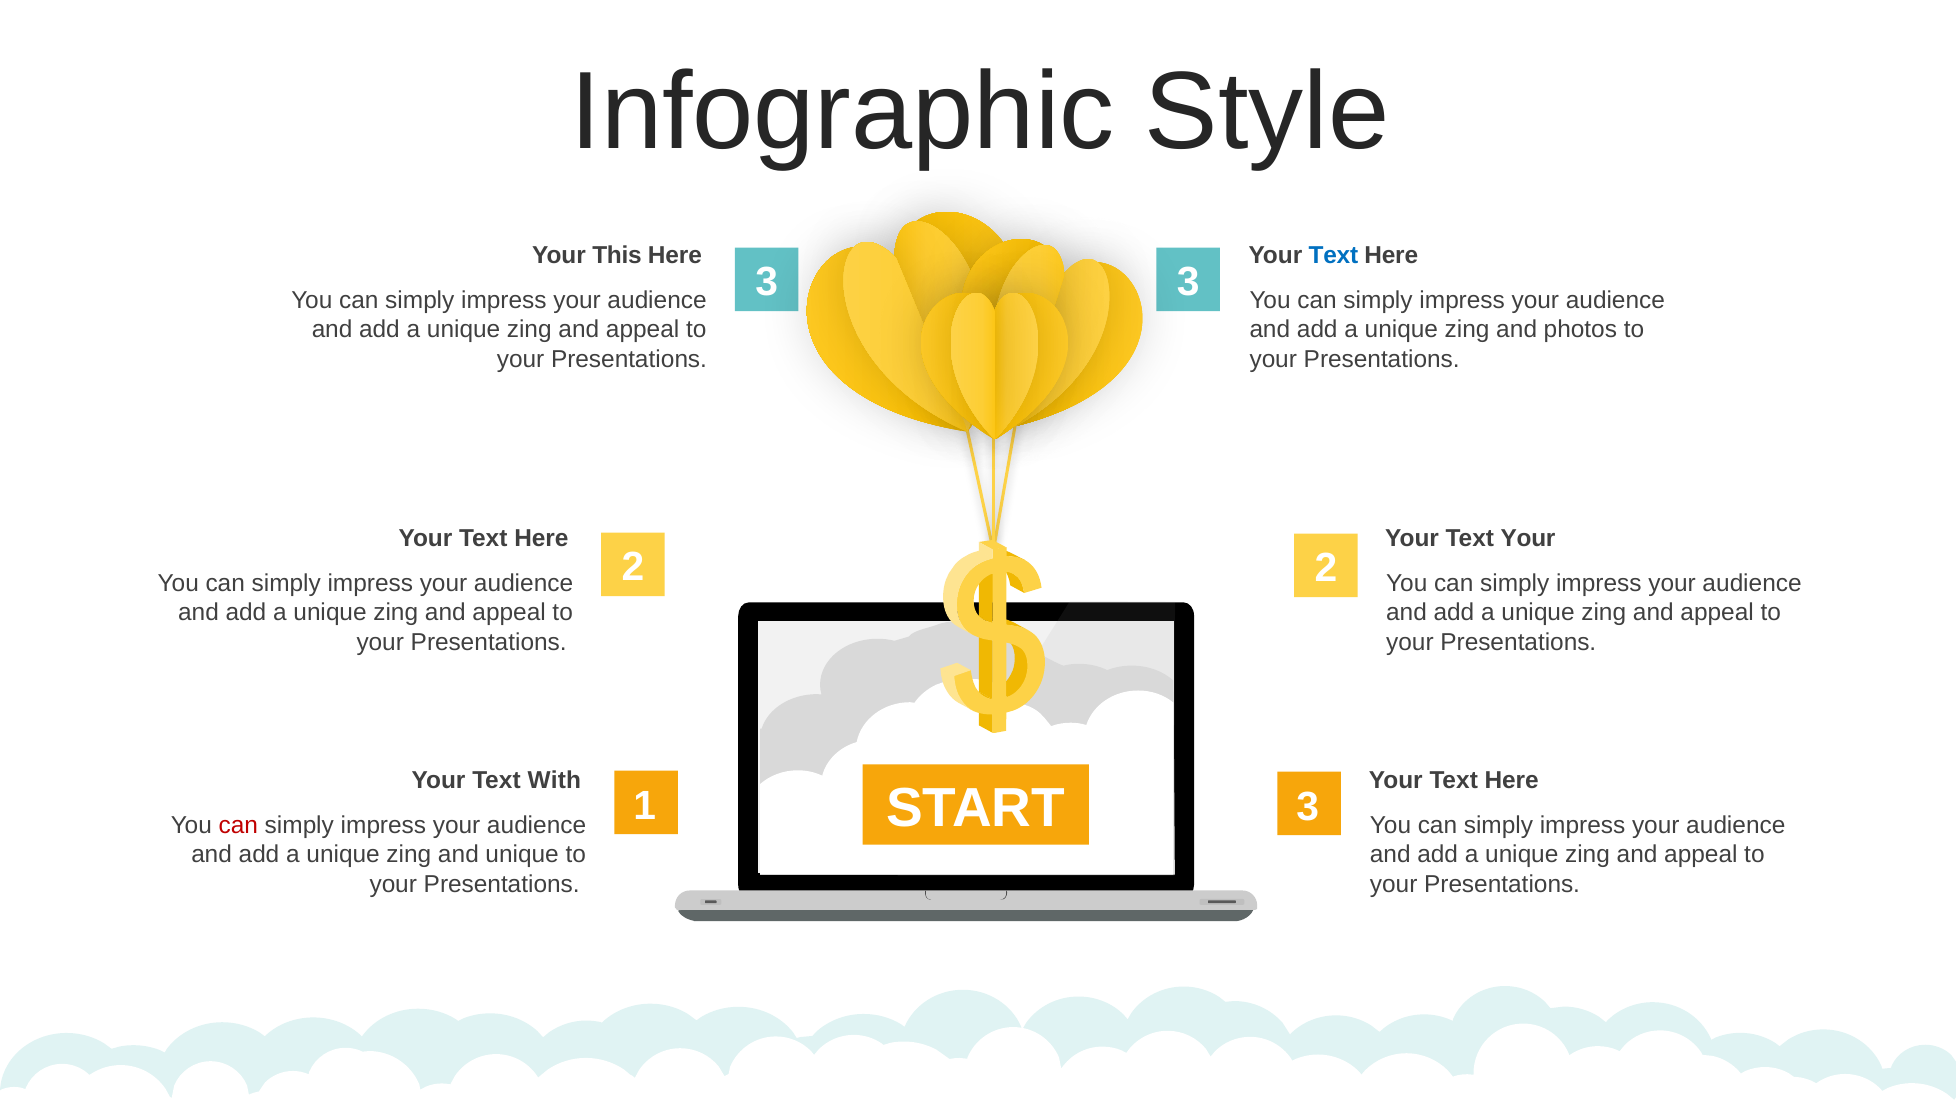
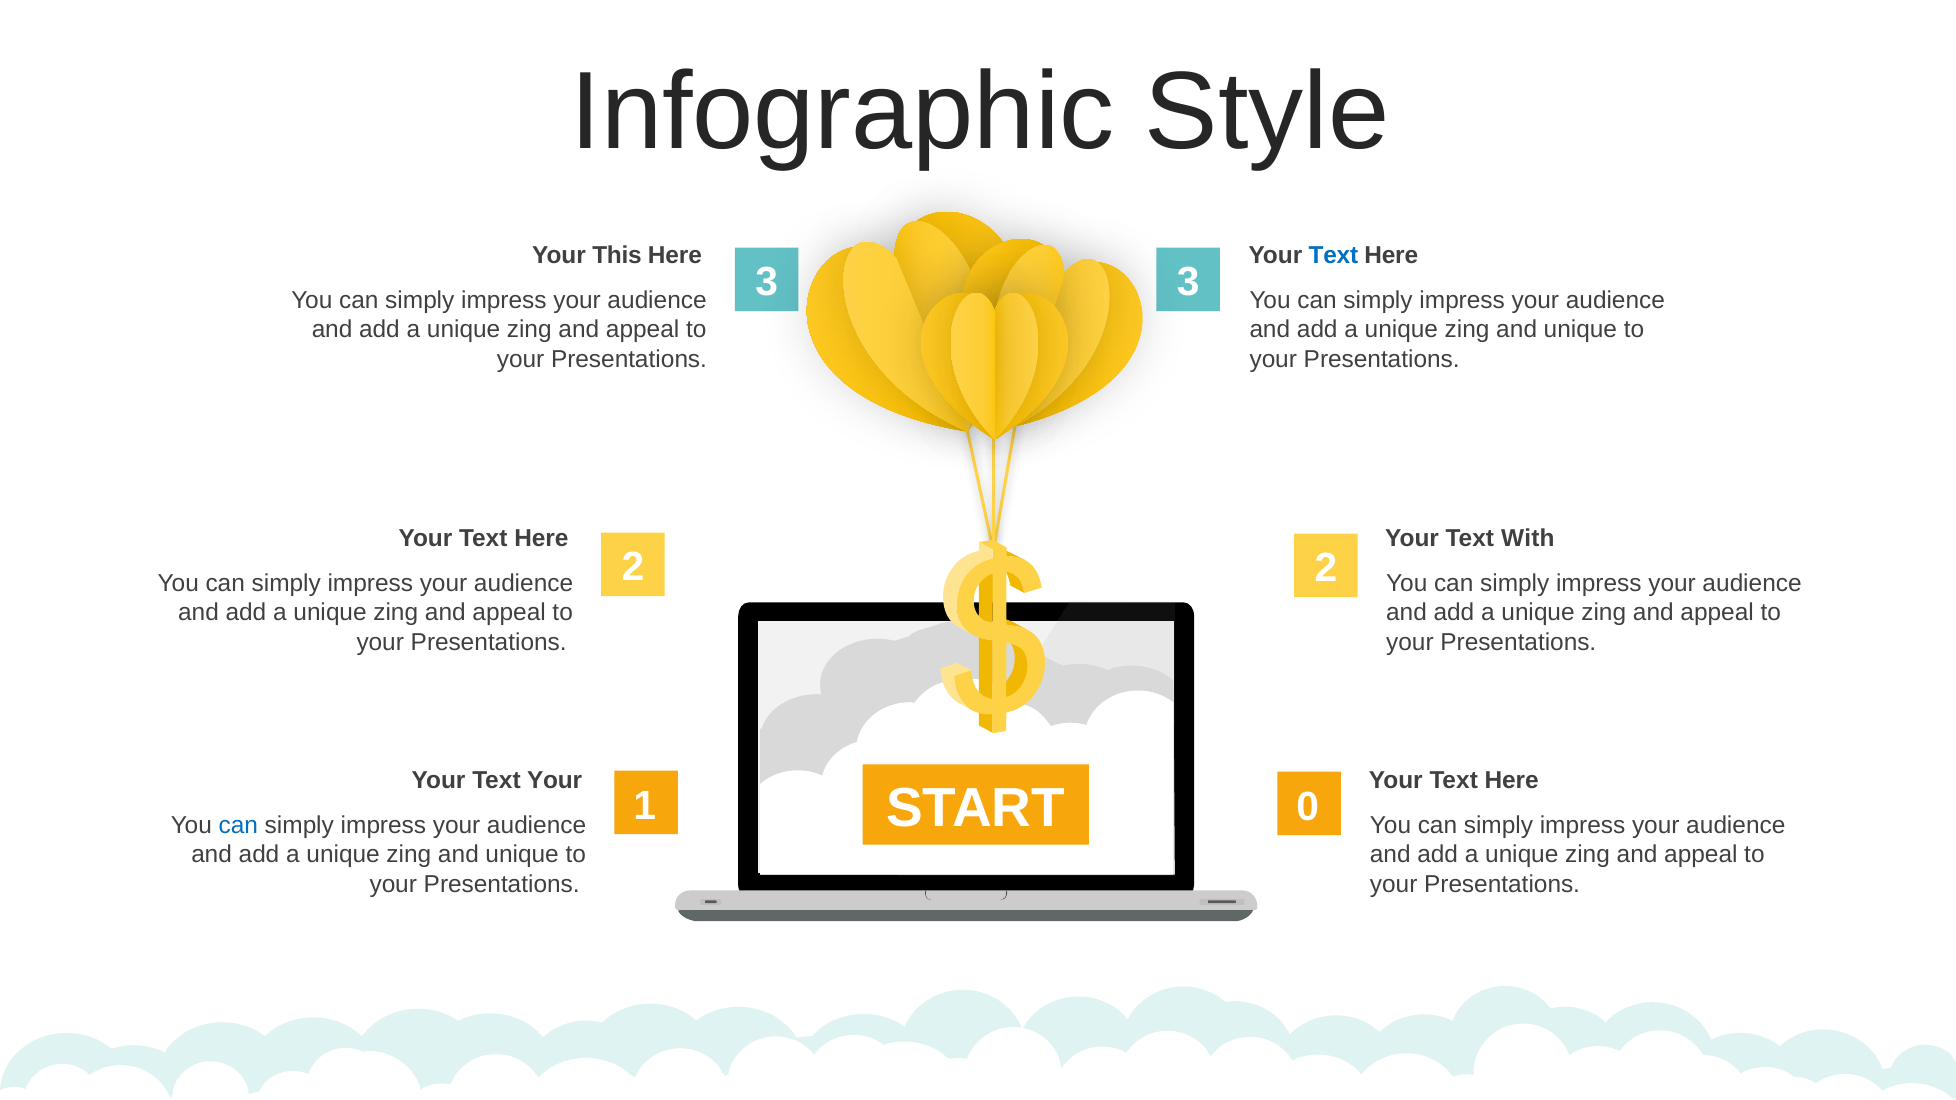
photos at (1580, 330): photos -> unique
Text Your: Your -> With
Text With: With -> Your
1 3: 3 -> 0
can at (238, 825) colour: red -> blue
